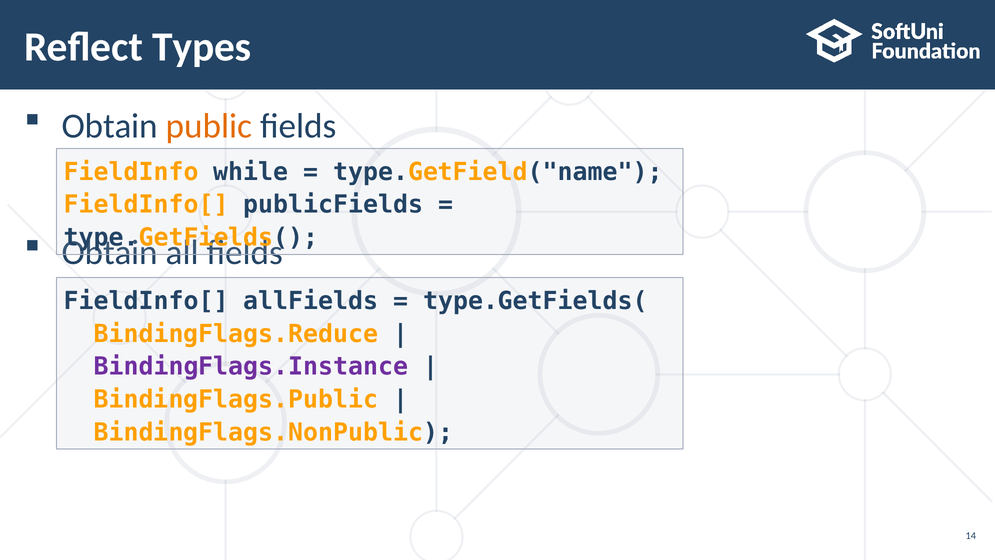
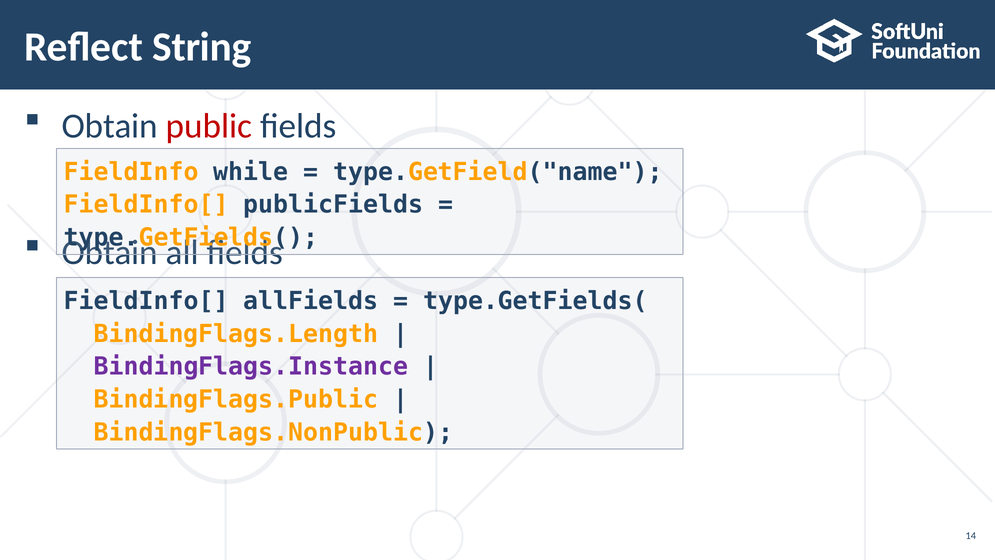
Types: Types -> String
public colour: orange -> red
BindingFlags.Reduce: BindingFlags.Reduce -> BindingFlags.Length
